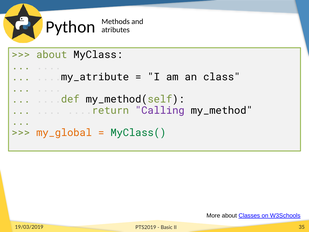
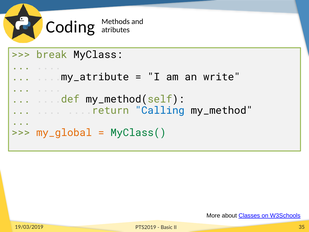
Python: Python -> Coding
about at (52, 55): about -> break
class: class -> write
Calling colour: purple -> blue
